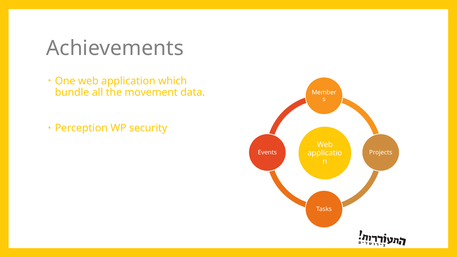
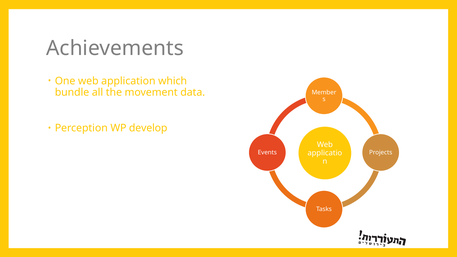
security: security -> develop
